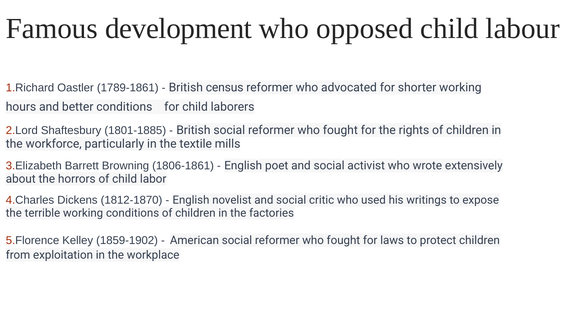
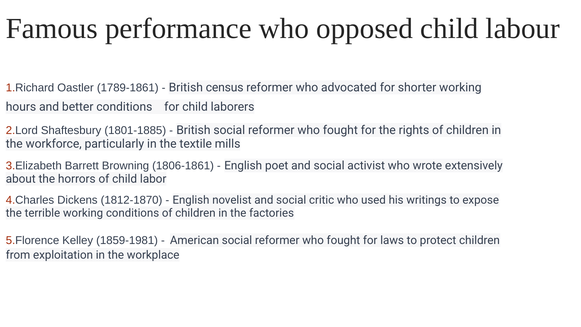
development: development -> performance
1859-1902: 1859-1902 -> 1859-1981
